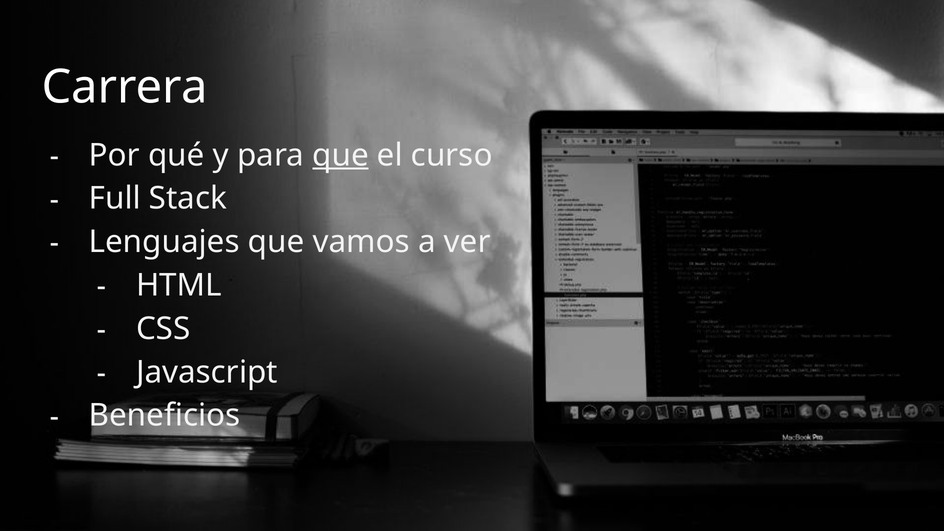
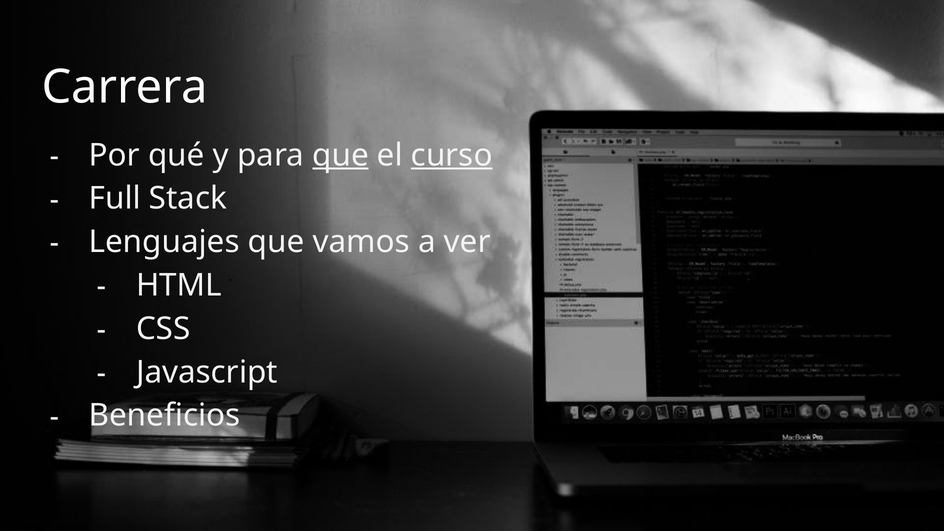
curso underline: none -> present
